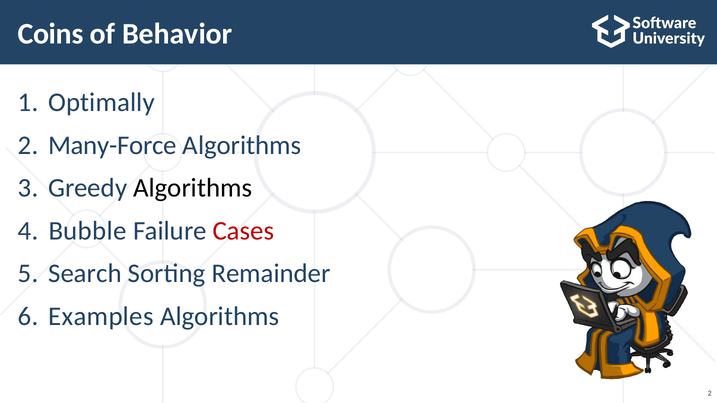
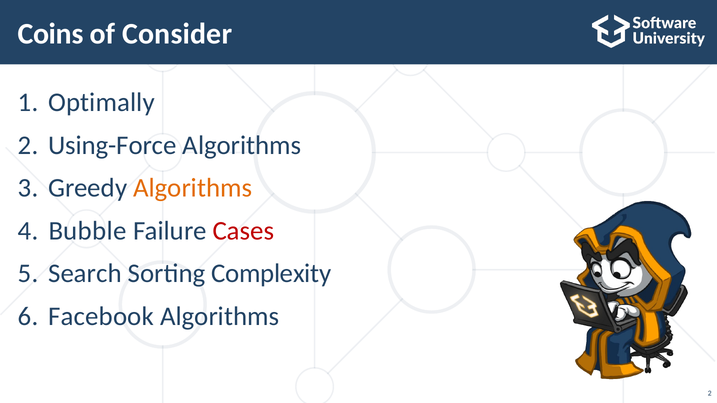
Behavior: Behavior -> Consider
Many-Force: Many-Force -> Using-Force
Algorithms at (193, 188) colour: black -> orange
Remainder: Remainder -> Complexity
Examples: Examples -> Facebook
